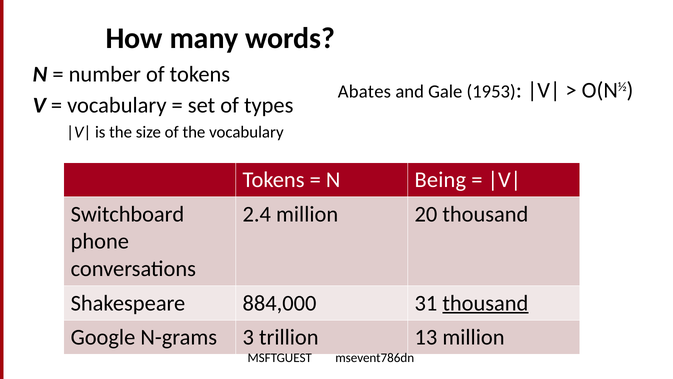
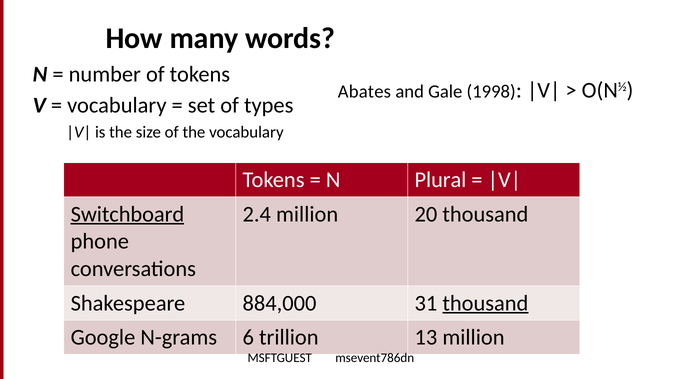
1953: 1953 -> 1998
Being: Being -> Plural
Switchboard underline: none -> present
3: 3 -> 6
